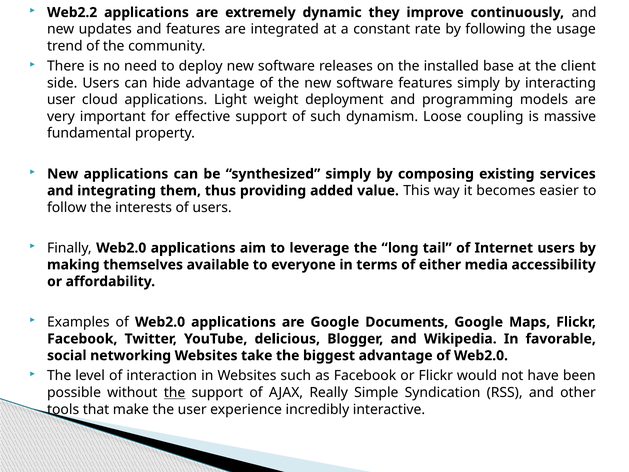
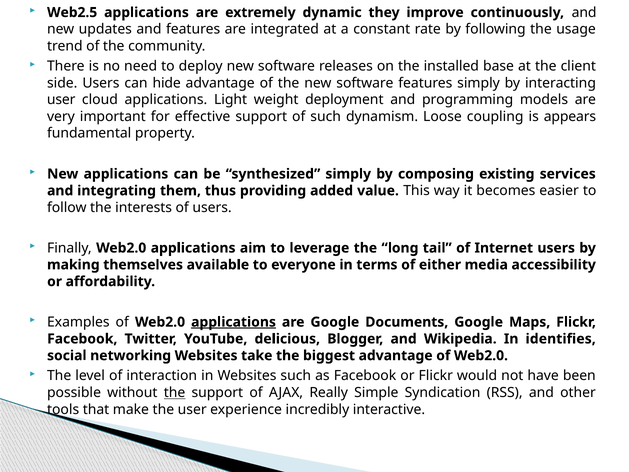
Web2.2: Web2.2 -> Web2.5
massive: massive -> appears
applications at (234, 322) underline: none -> present
favorable: favorable -> identifies
